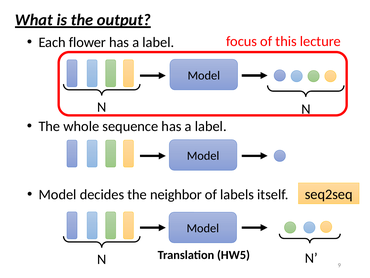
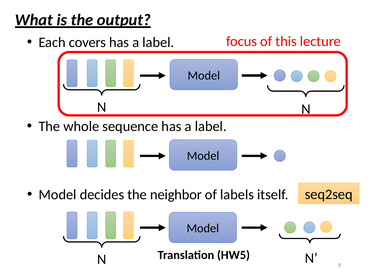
flower: flower -> covers
